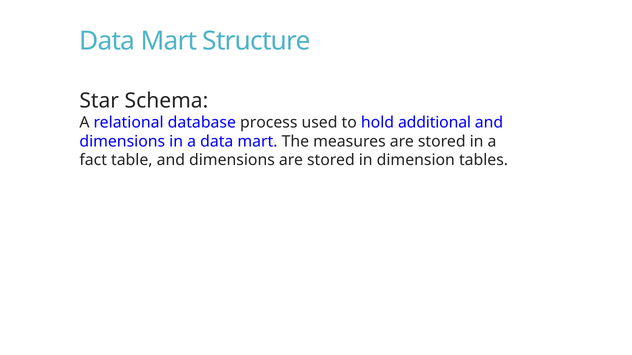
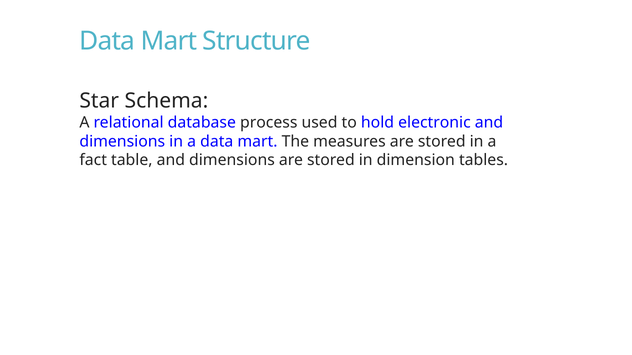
additional: additional -> electronic
